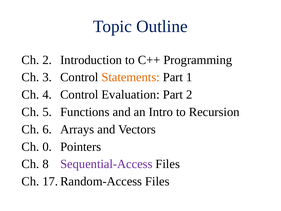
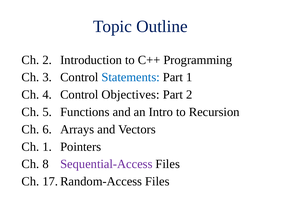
Statements colour: orange -> blue
Evaluation: Evaluation -> Objectives
Ch 0: 0 -> 1
